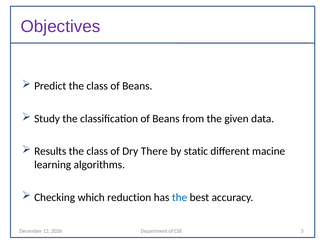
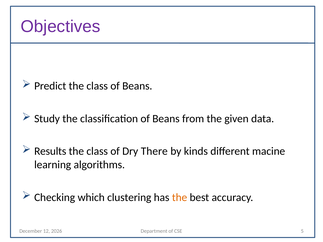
static: static -> kinds
reduction: reduction -> clustering
the at (180, 198) colour: blue -> orange
